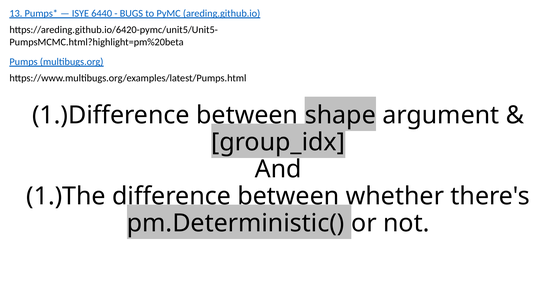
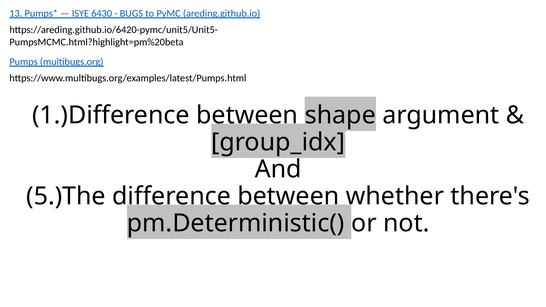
6440: 6440 -> 6430
1.)The: 1.)The -> 5.)The
